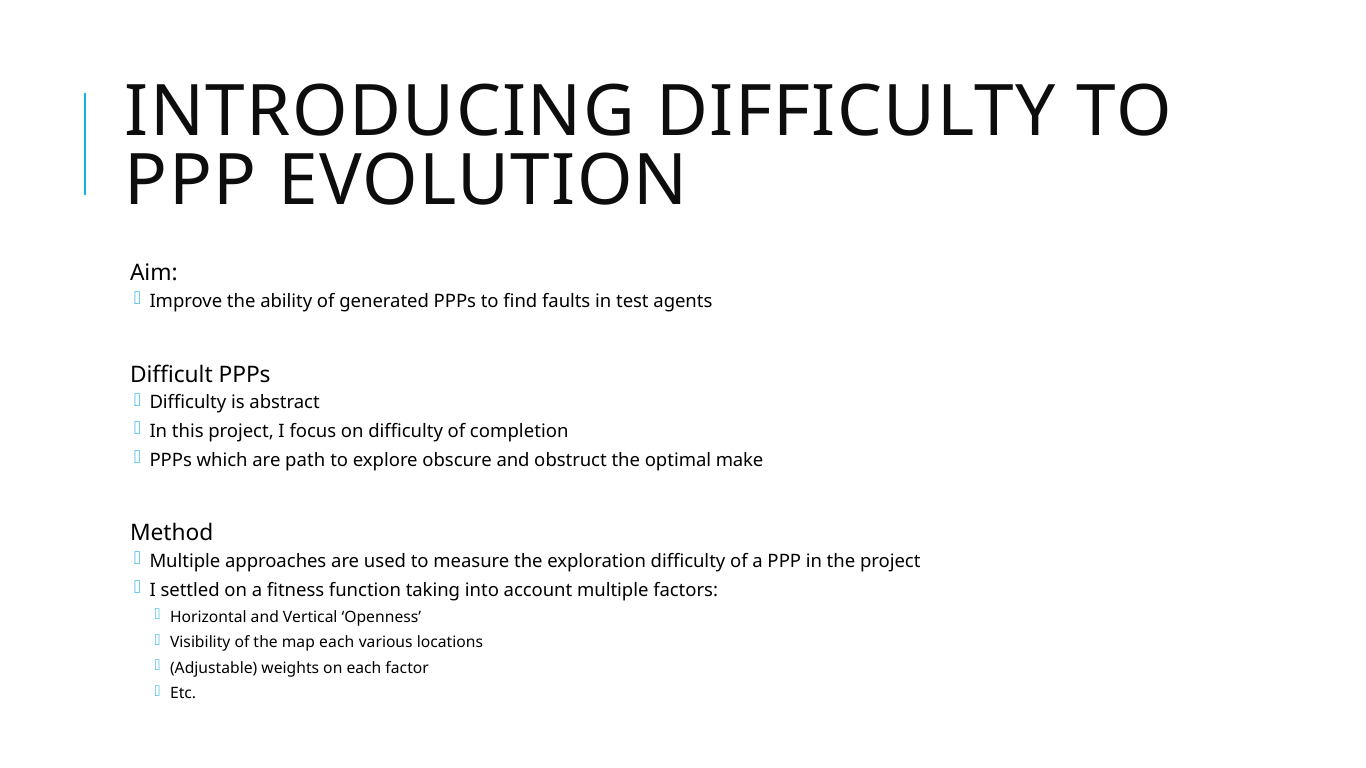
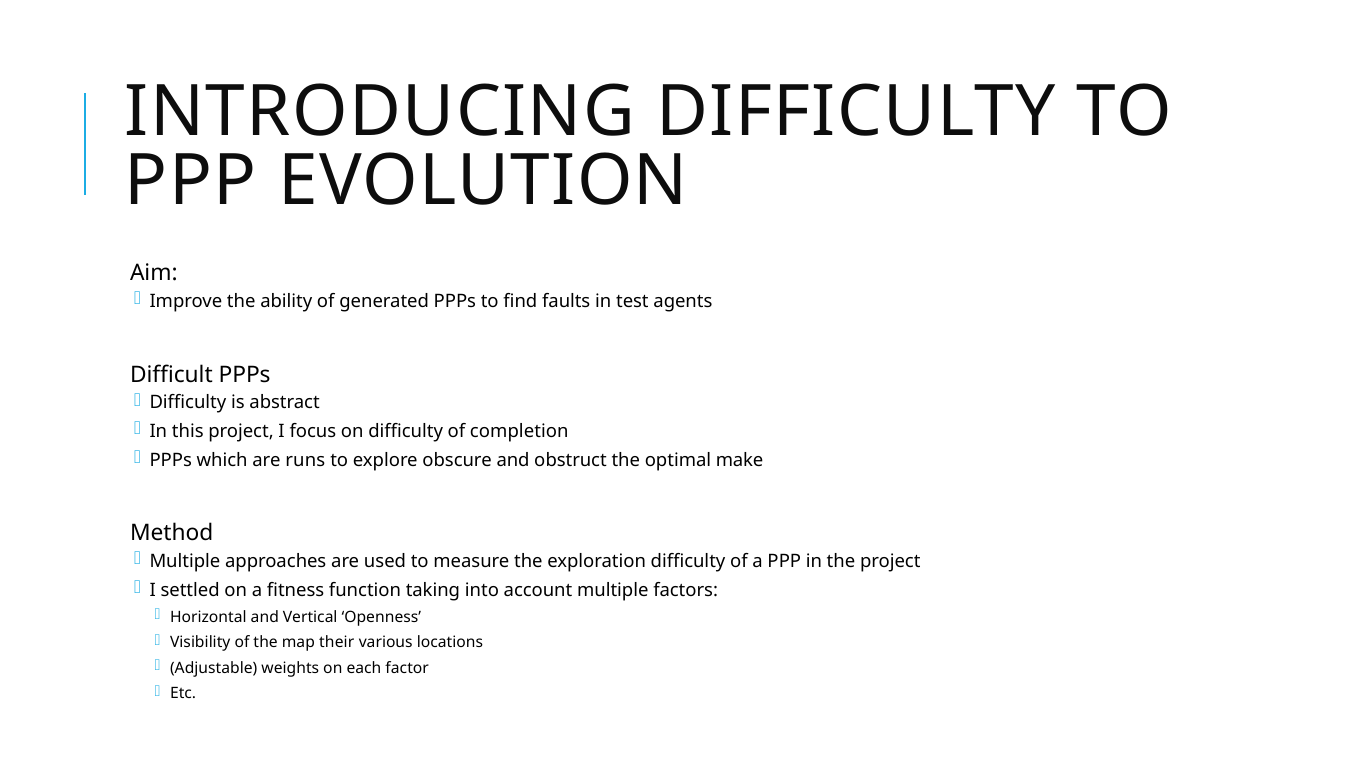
path: path -> runs
map each: each -> their
